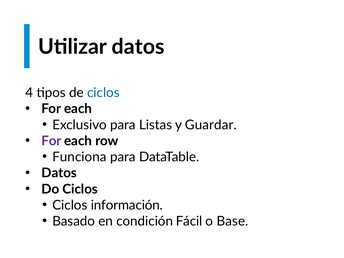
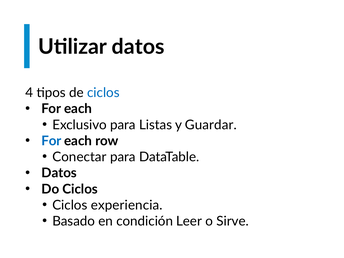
For at (51, 141) colour: purple -> blue
Funciona: Funciona -> Conectar
información: información -> experiencia
Fácil: Fácil -> Leer
Base: Base -> Sirve
